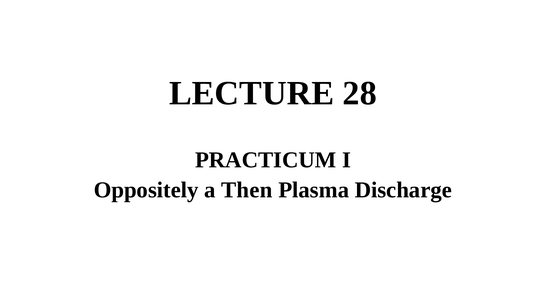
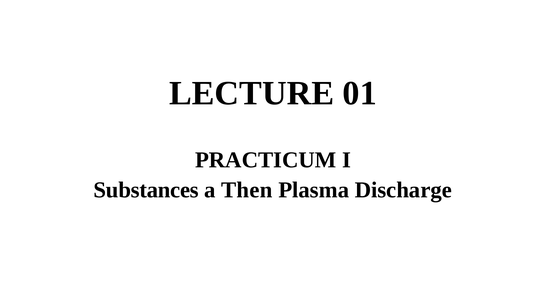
28: 28 -> 01
Oppositely: Oppositely -> Substances
